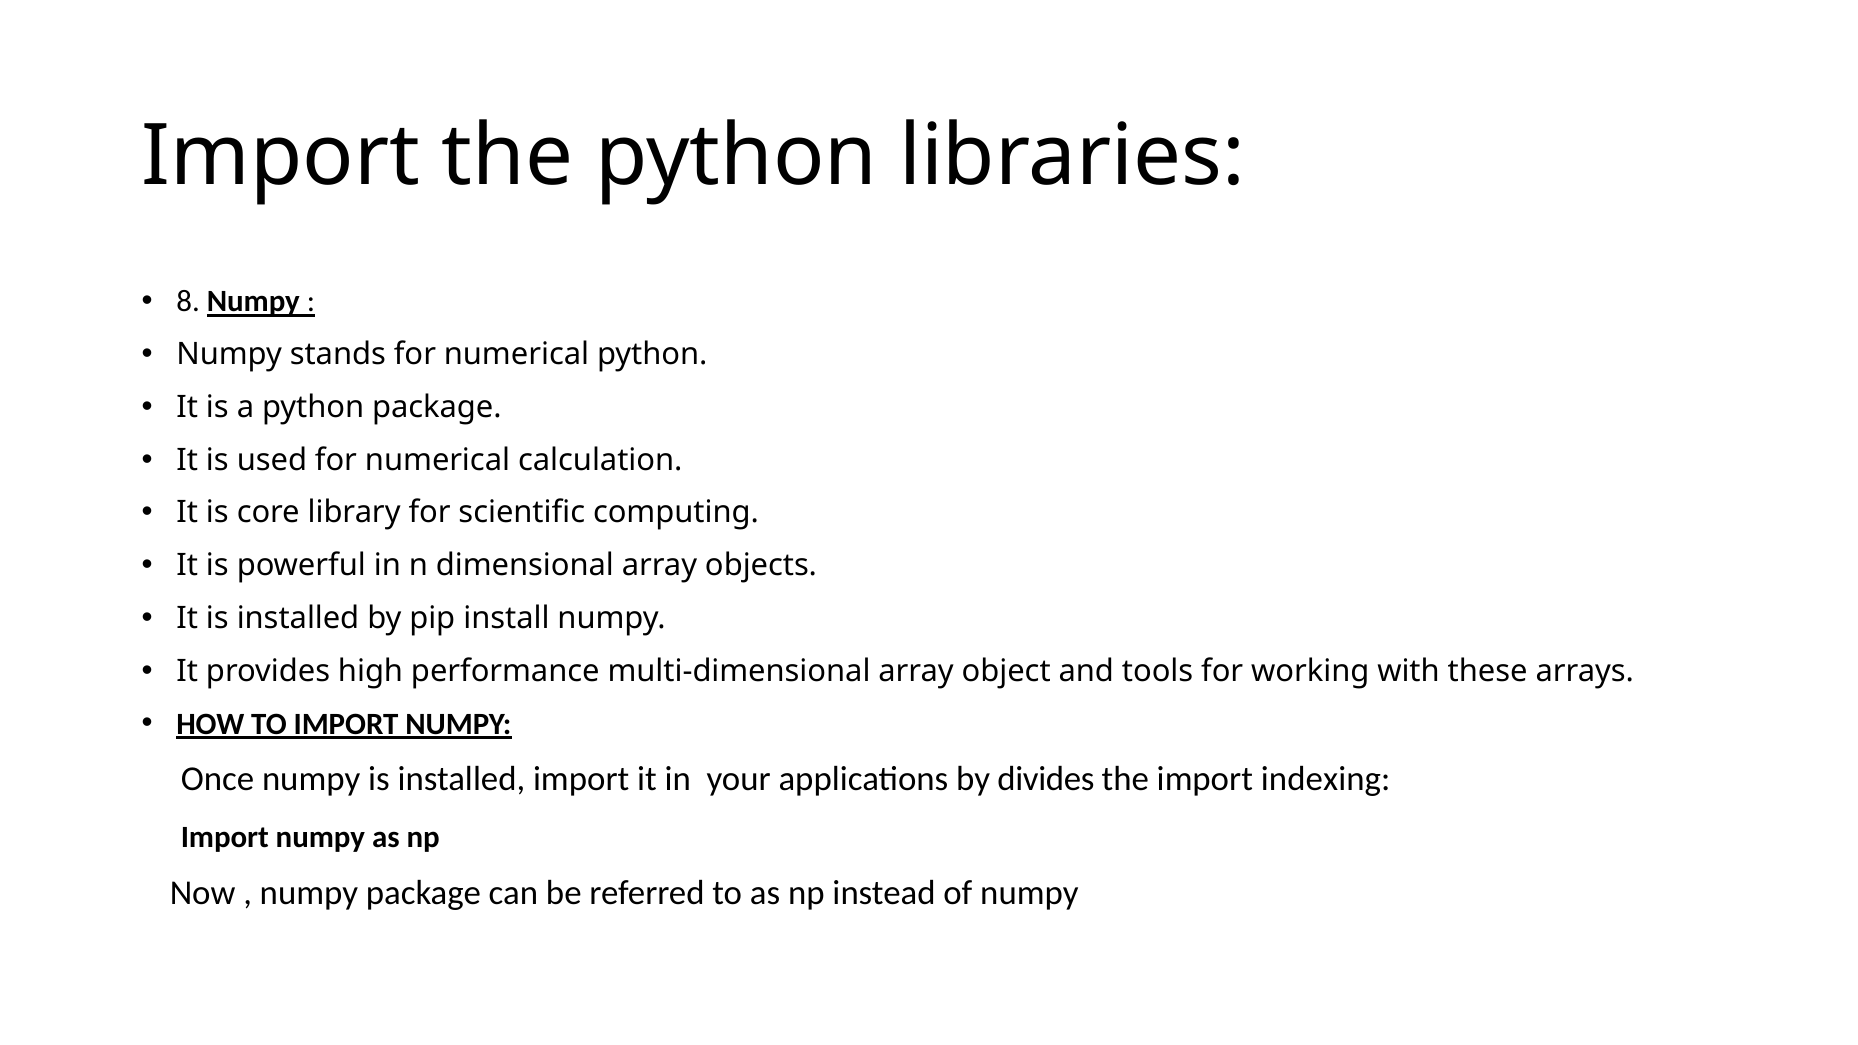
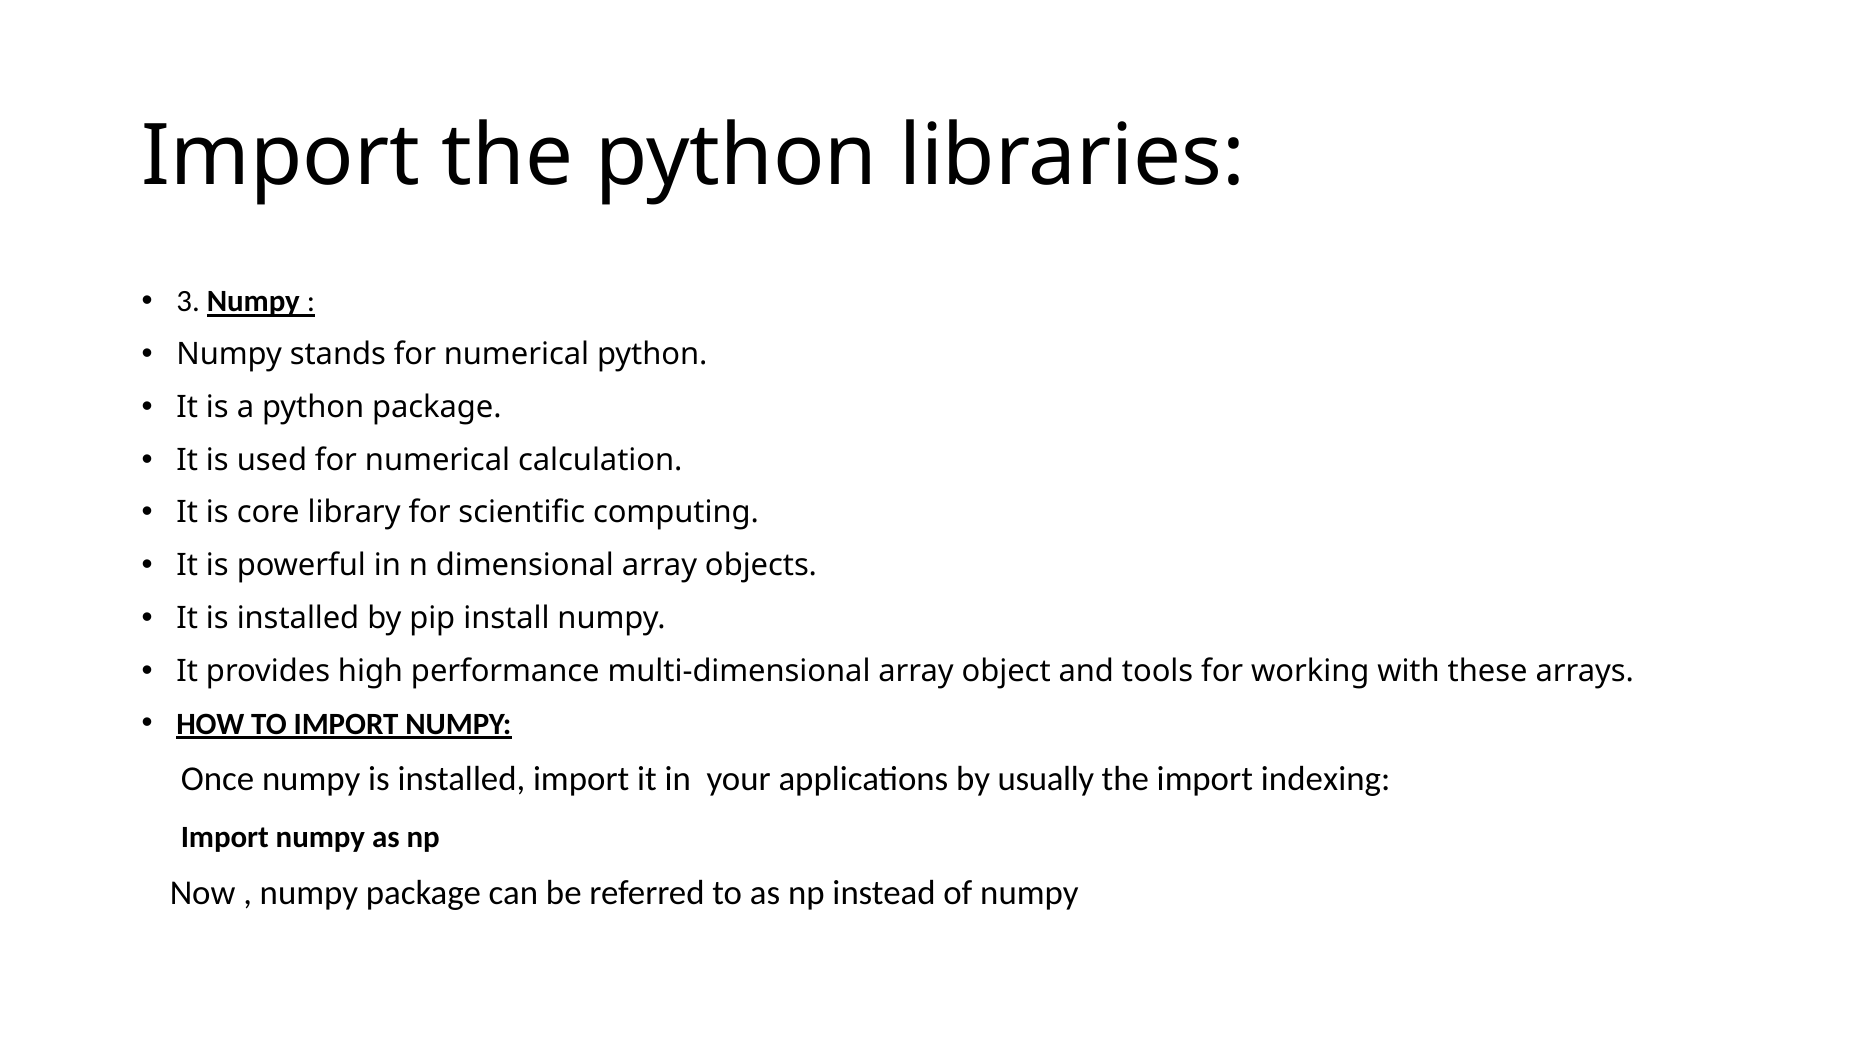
8: 8 -> 3
divides: divides -> usually
